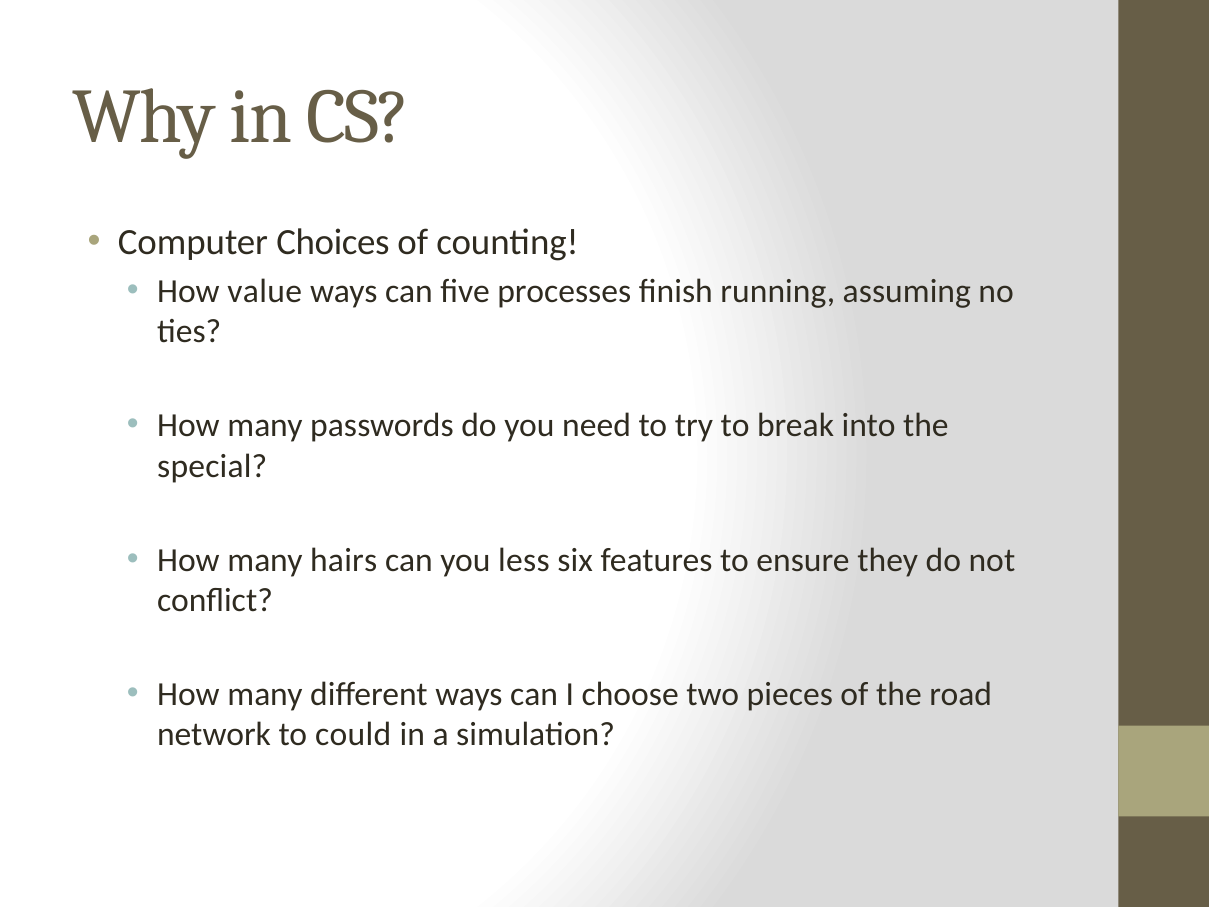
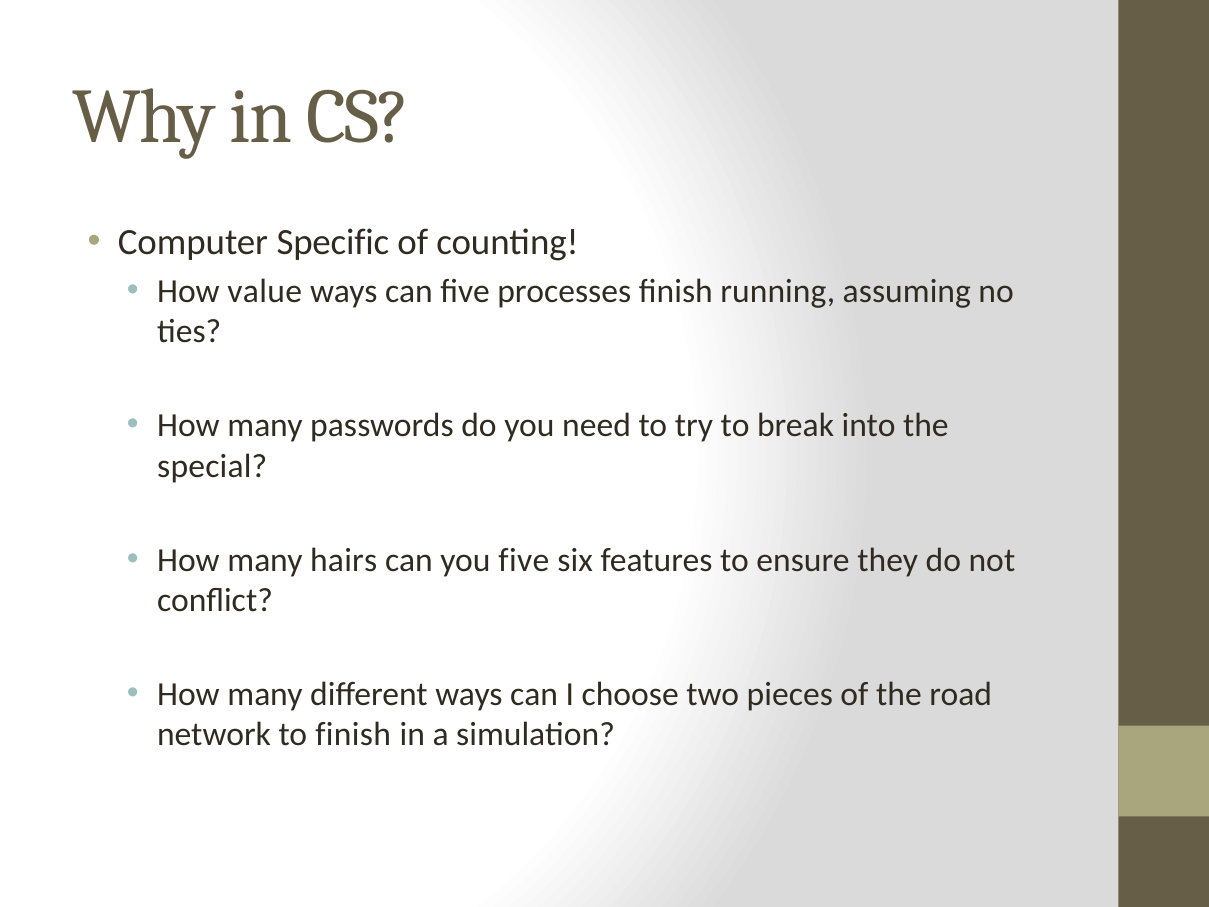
Choices: Choices -> Specific
you less: less -> five
to could: could -> finish
